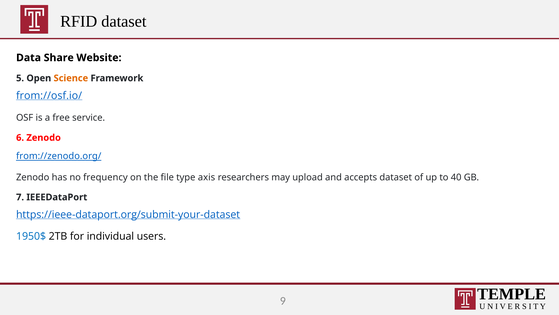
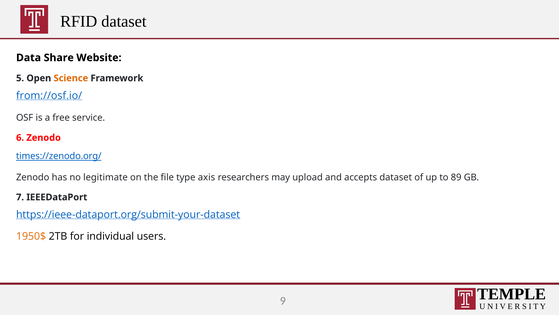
from://zenodo.org/: from://zenodo.org/ -> times://zenodo.org/
frequency: frequency -> legitimate
40: 40 -> 89
1950$ colour: blue -> orange
